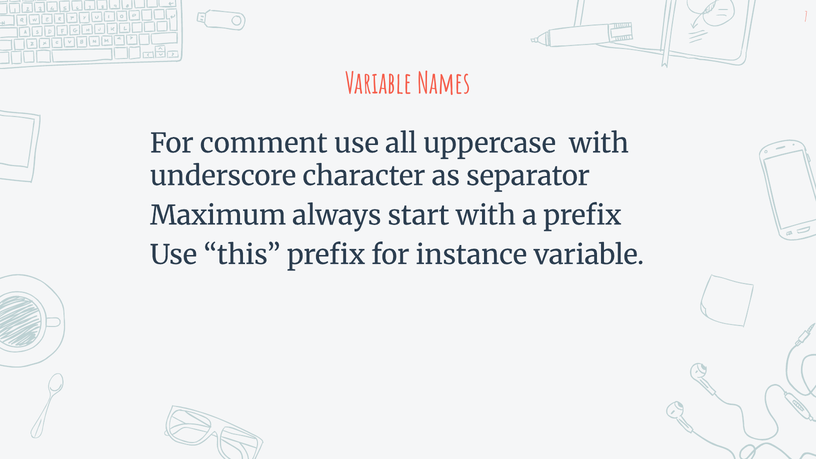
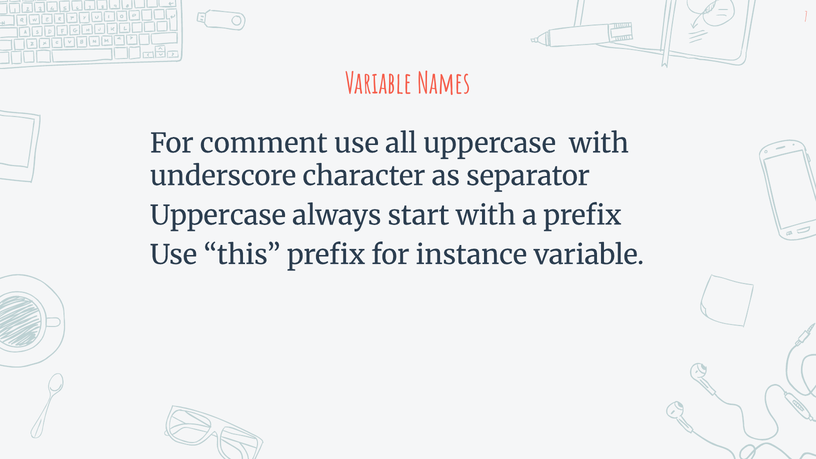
Maximum at (218, 216): Maximum -> Uppercase
